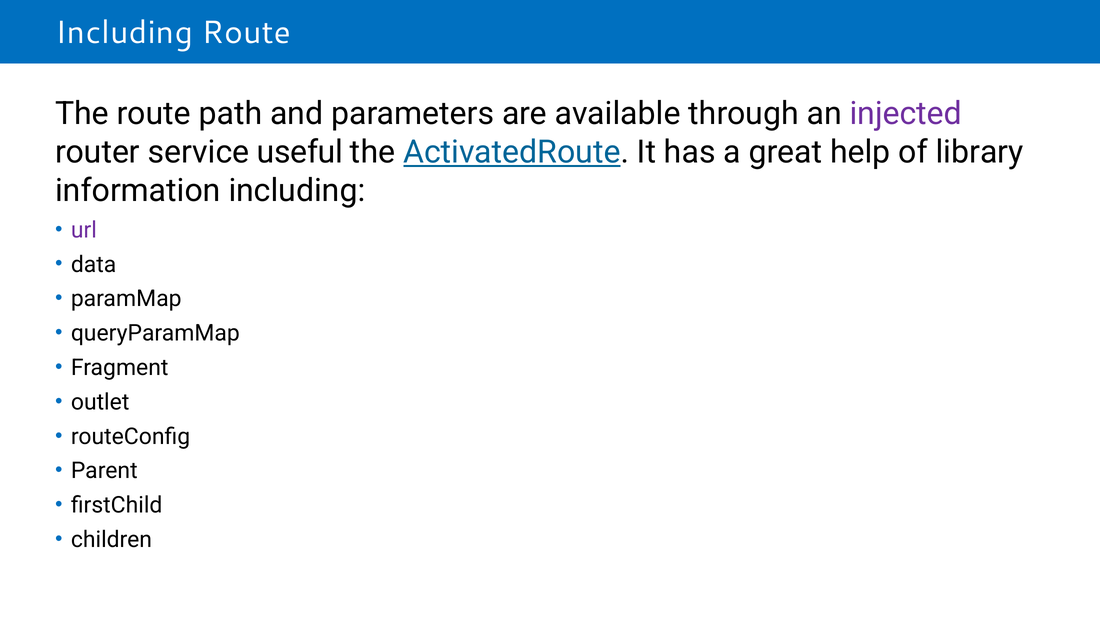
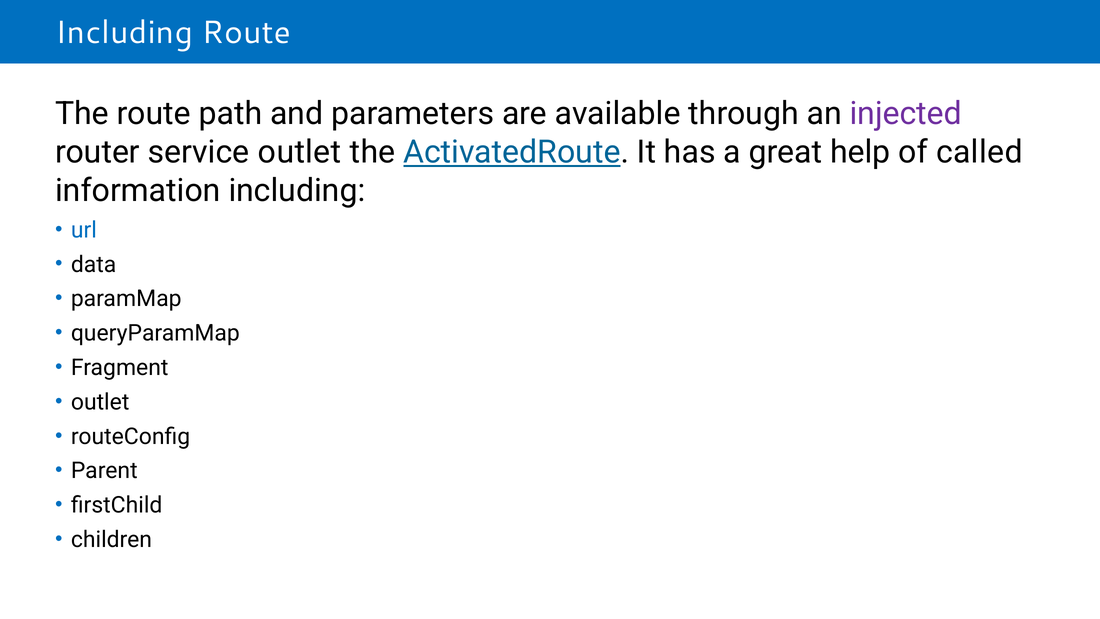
service useful: useful -> outlet
library: library -> called
url colour: purple -> blue
